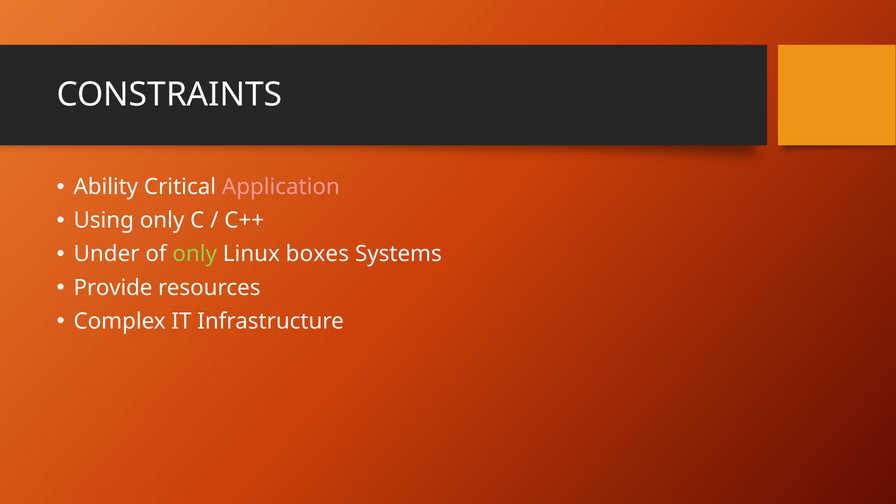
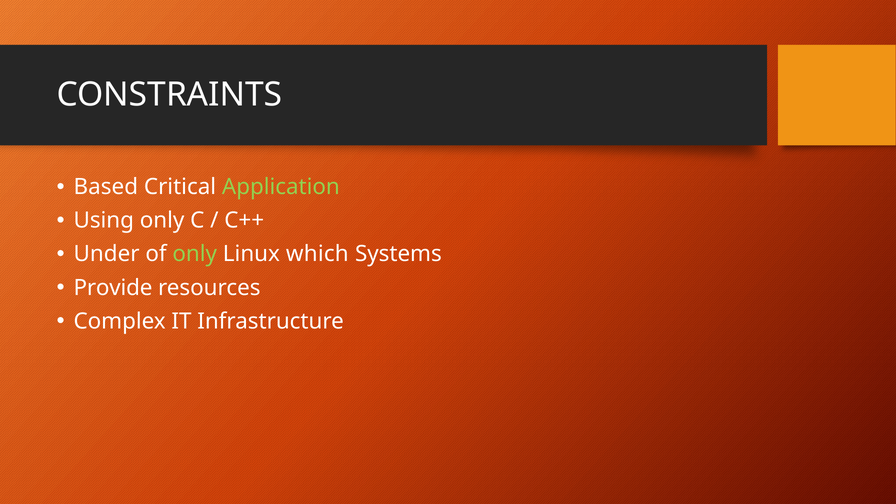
Ability: Ability -> Based
Application colour: pink -> light green
boxes: boxes -> which
